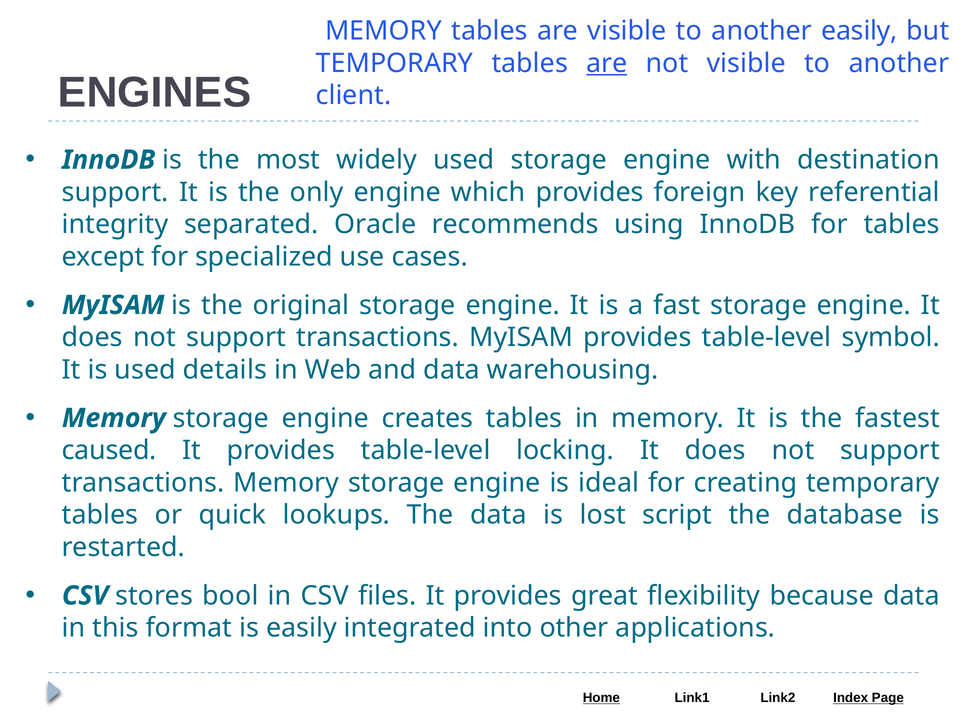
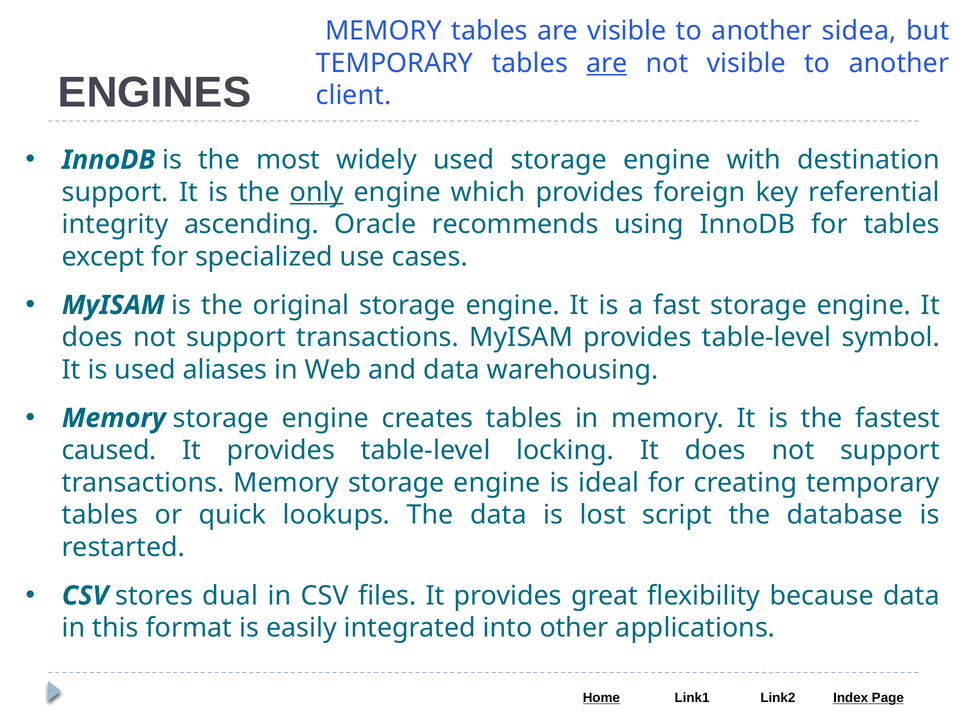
another easily: easily -> sidea
only underline: none -> present
separated: separated -> ascending
details: details -> aliases
bool: bool -> dual
